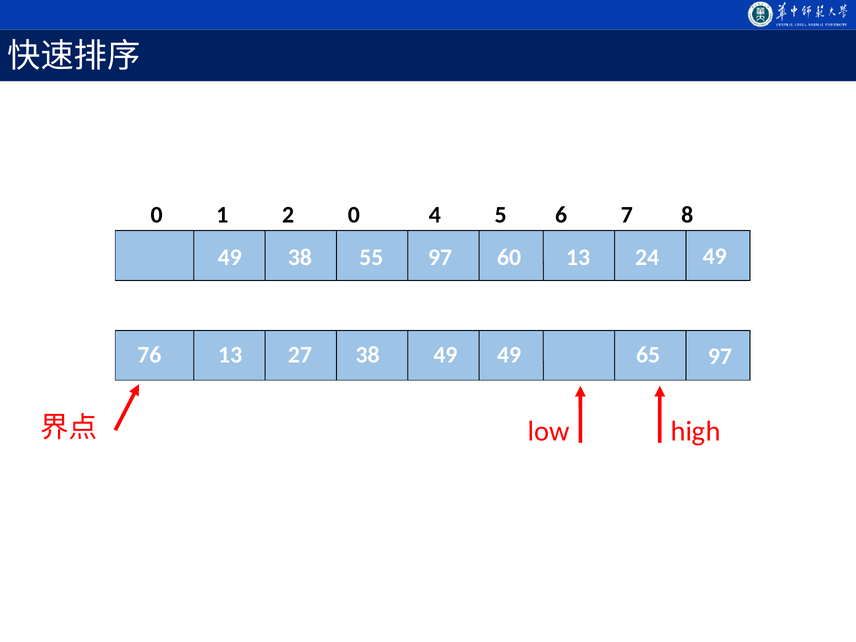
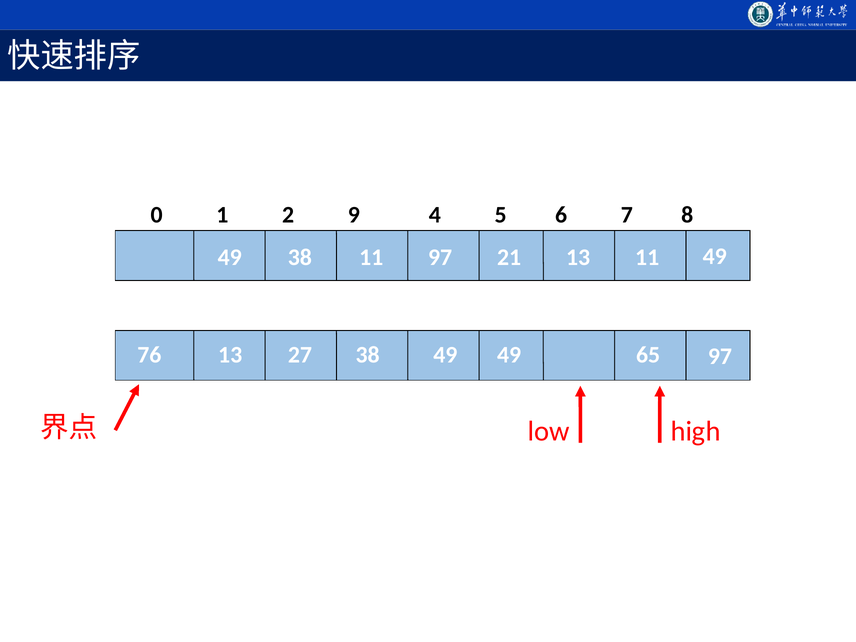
2 0: 0 -> 9
38 55: 55 -> 11
60: 60 -> 21
13 24: 24 -> 11
